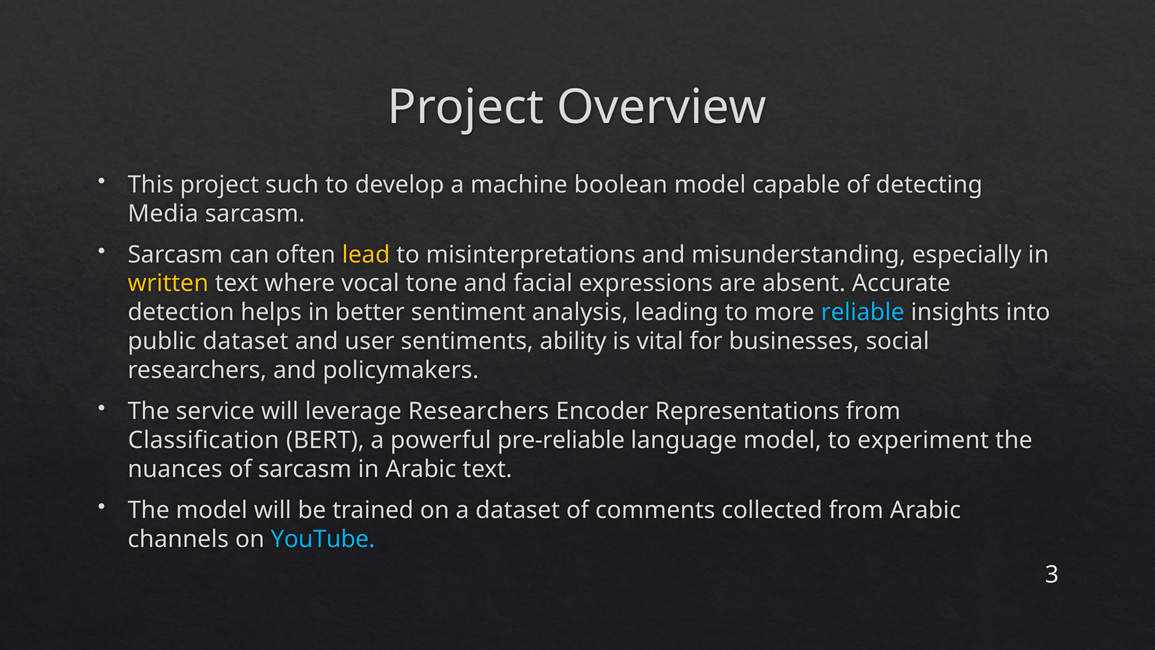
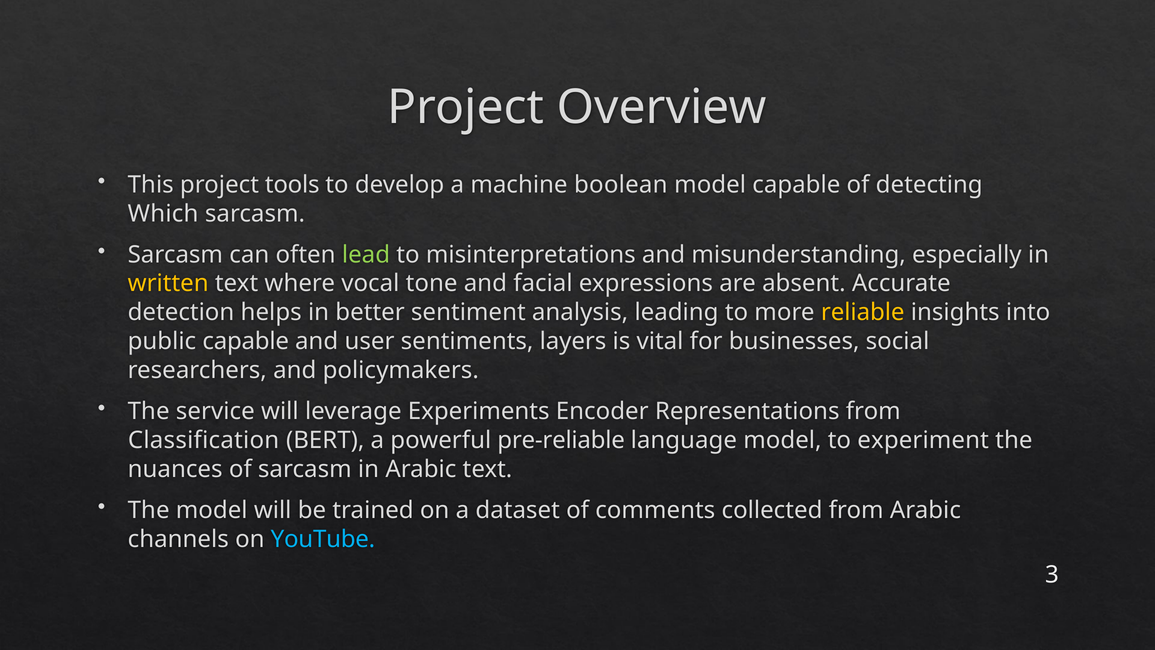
such: such -> tools
Media: Media -> Which
lead colour: yellow -> light green
reliable colour: light blue -> yellow
public dataset: dataset -> capable
ability: ability -> layers
leverage Researchers: Researchers -> Experiments
